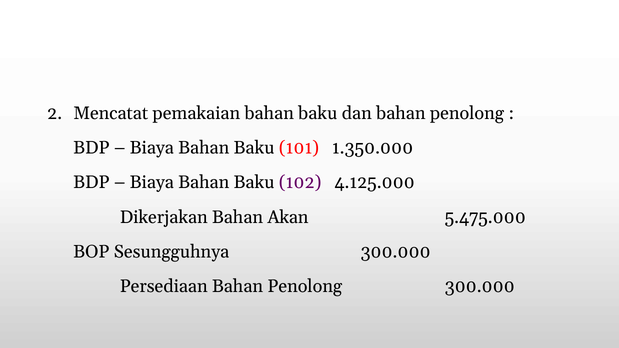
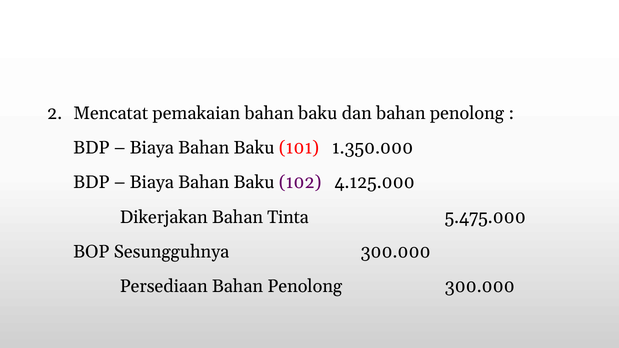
Akan: Akan -> Tinta
